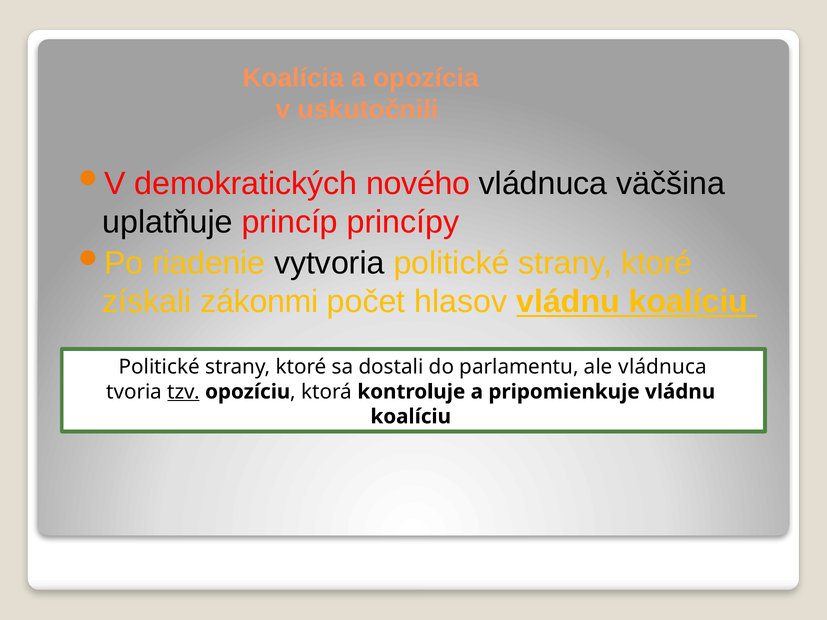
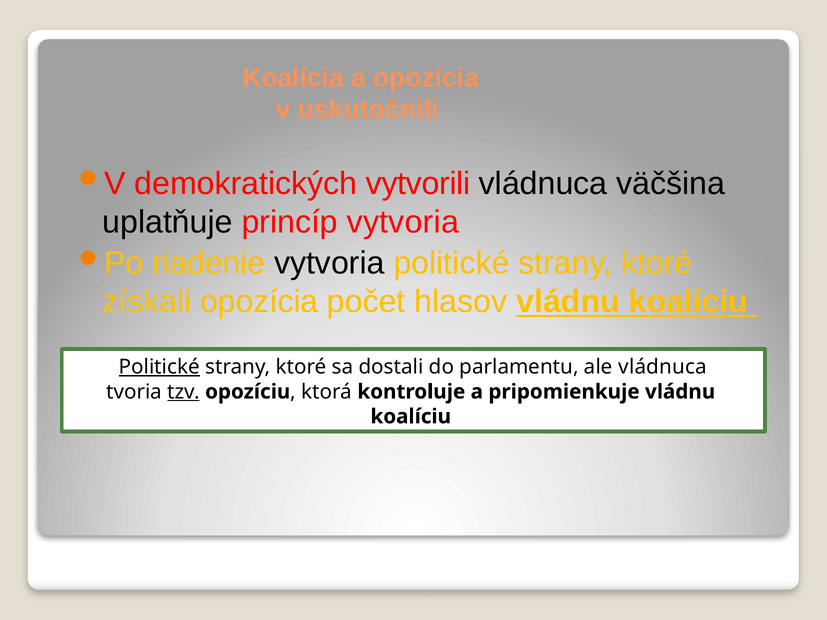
nového: nového -> vytvorili
princíp princípy: princípy -> vytvoria
získali zákonmi: zákonmi -> opozícia
Politické at (159, 367) underline: none -> present
